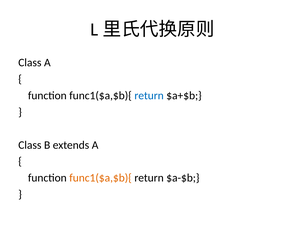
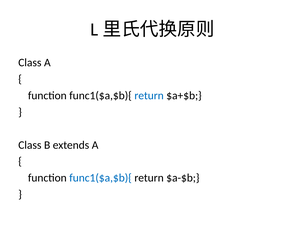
func1($a,$b){ at (101, 178) colour: orange -> blue
